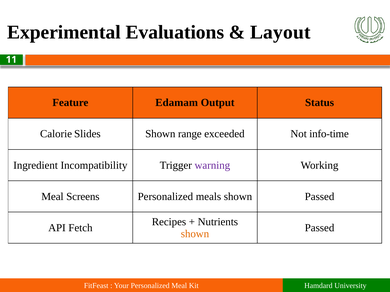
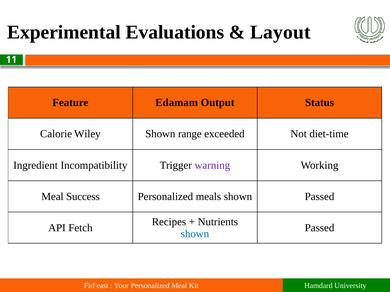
Slides: Slides -> Wiley
info-time: info-time -> diet-time
Screens: Screens -> Success
shown at (195, 234) colour: orange -> blue
